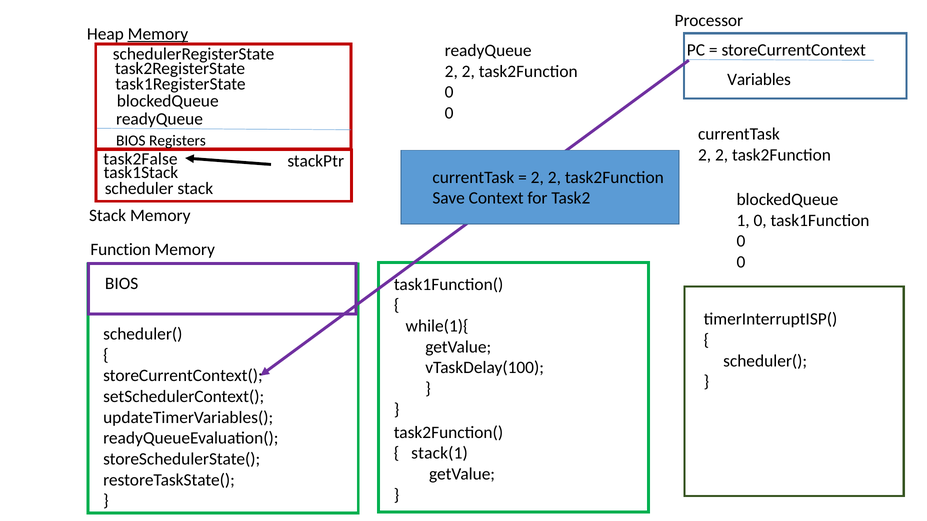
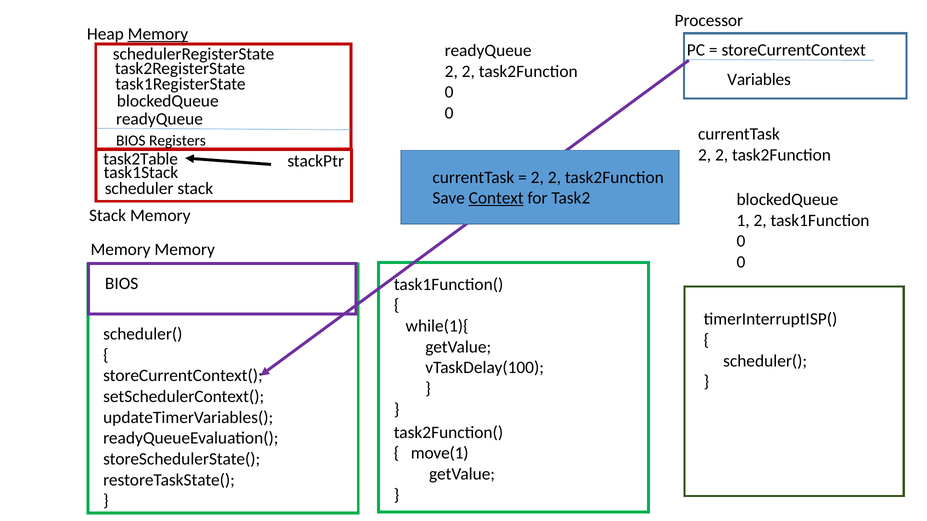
task2False: task2False -> task2Table
Context underline: none -> present
1 0: 0 -> 2
Function at (121, 250): Function -> Memory
stack(1: stack(1 -> move(1
